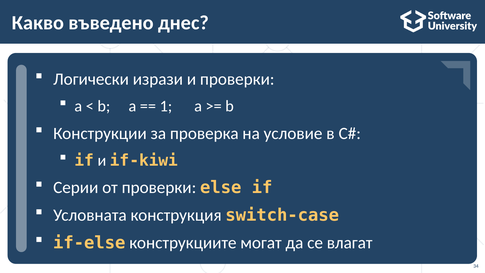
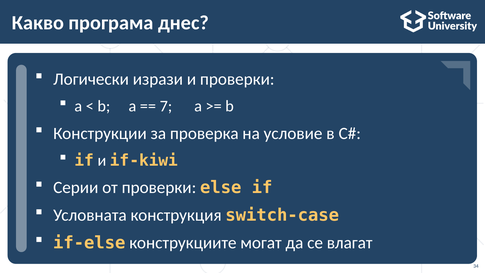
въведено: въведено -> програма
1: 1 -> 7
